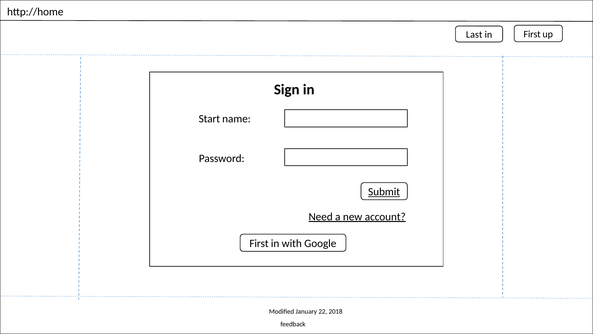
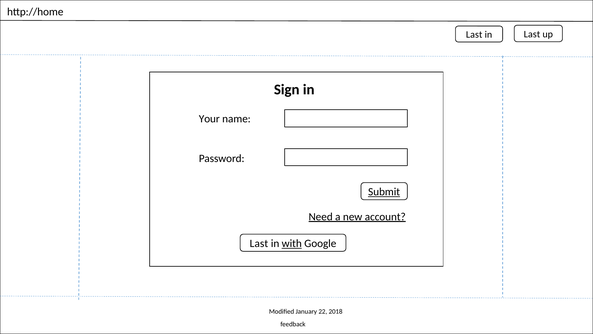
in First: First -> Last
Start: Start -> Your
First at (259, 243): First -> Last
with underline: none -> present
